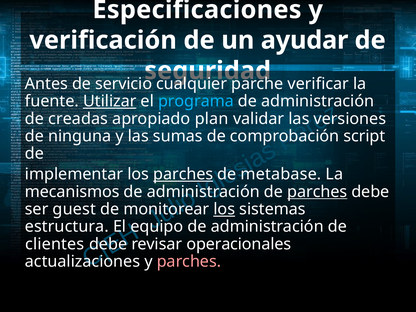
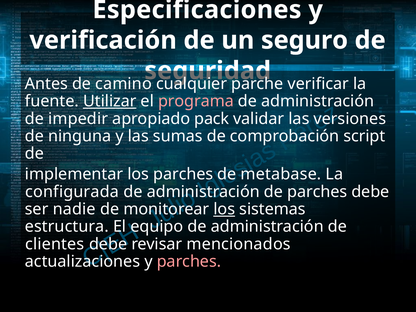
ayudar: ayudar -> seguro
servicio: servicio -> camino
programa colour: light blue -> pink
creadas: creadas -> impedir
plan: plan -> pack
parches at (183, 174) underline: present -> none
mecanismos: mecanismos -> configurada
parches at (317, 192) underline: present -> none
guest: guest -> nadie
operacionales: operacionales -> mencionados
